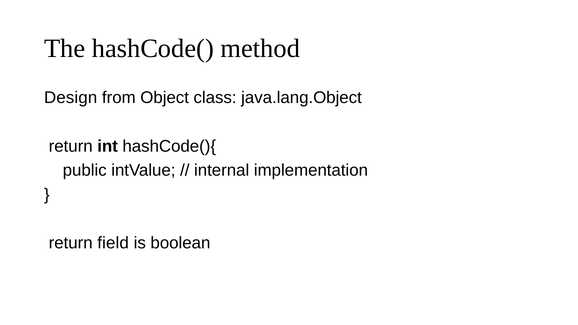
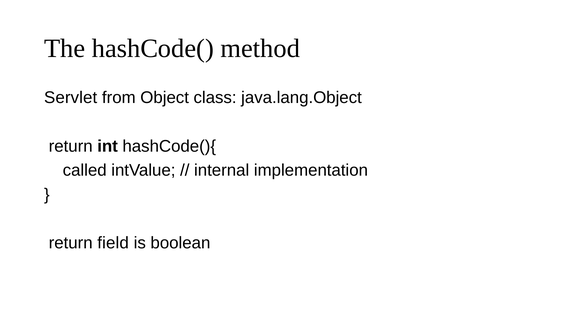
Design: Design -> Servlet
public: public -> called
